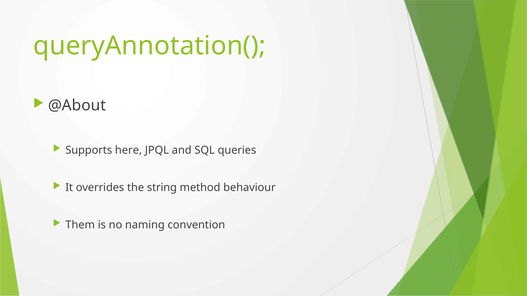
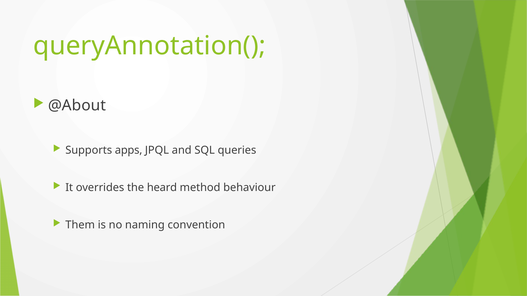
here: here -> apps
string: string -> heard
